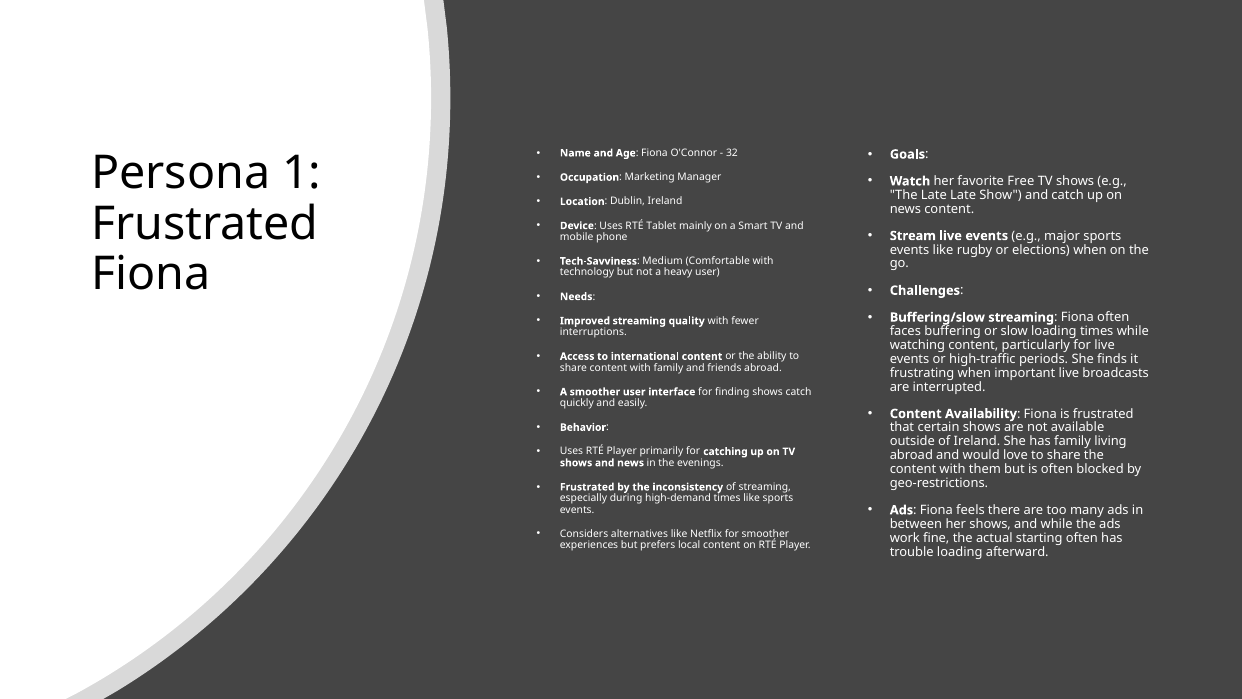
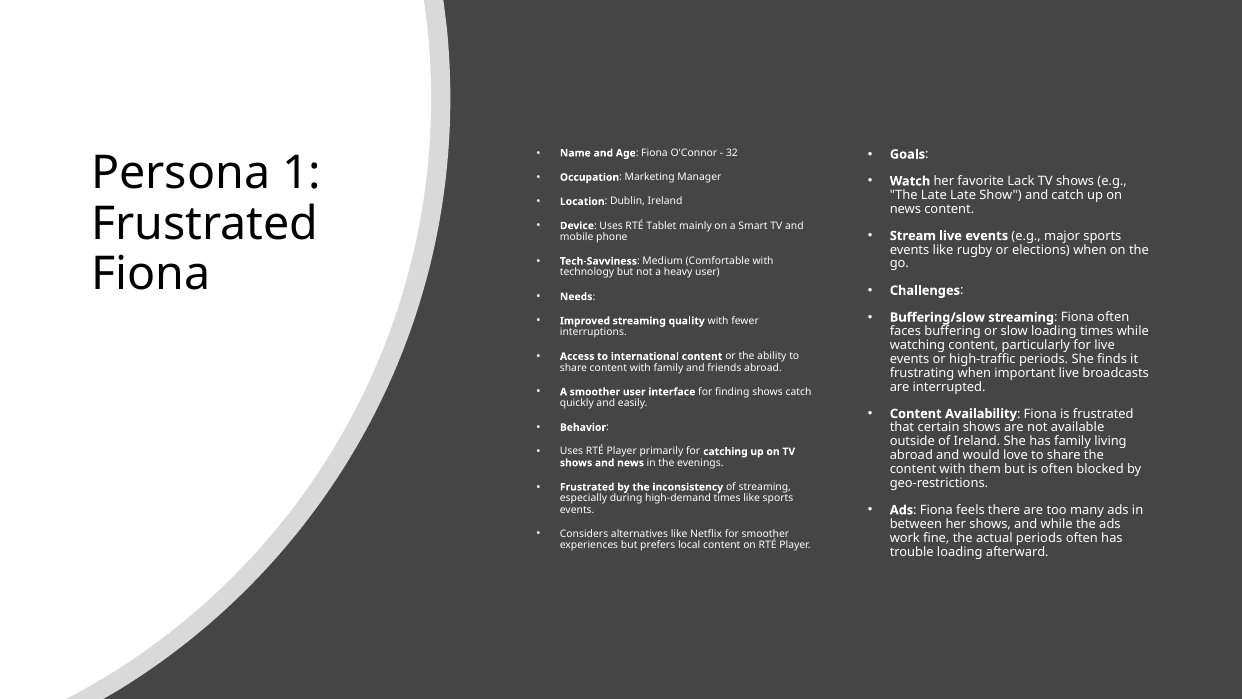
Free: Free -> Lack
actual starting: starting -> periods
